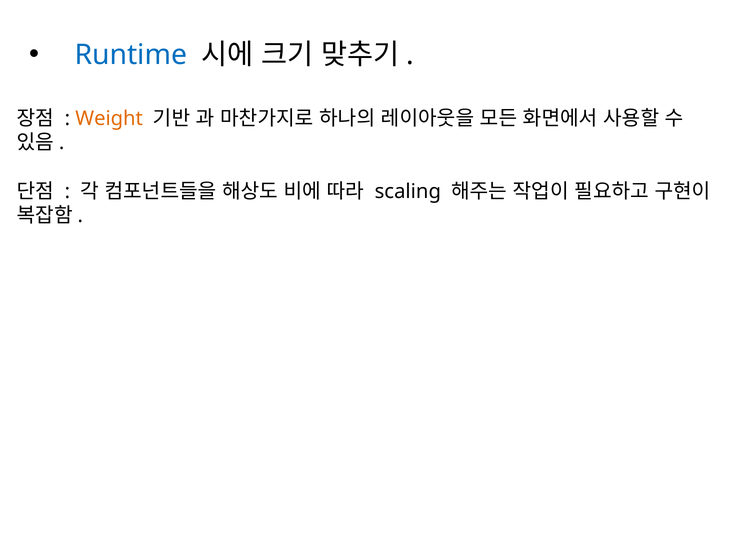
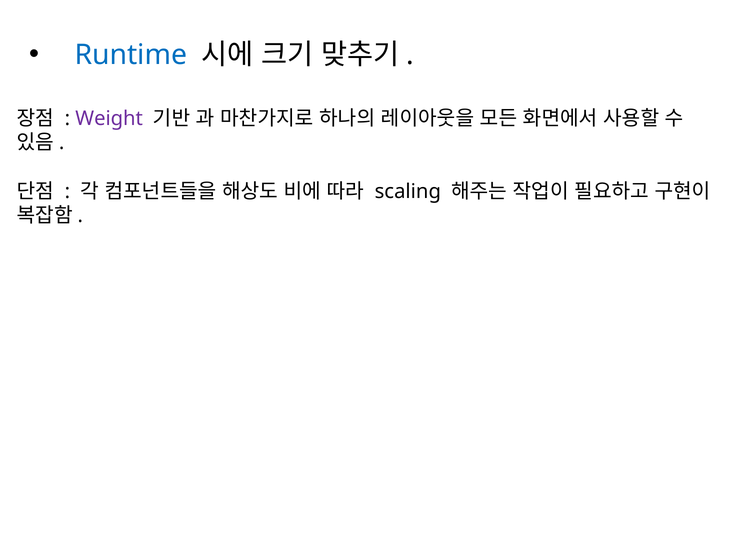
Weight colour: orange -> purple
